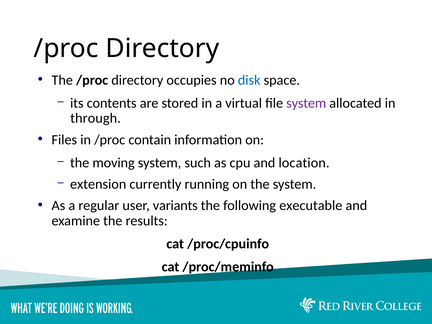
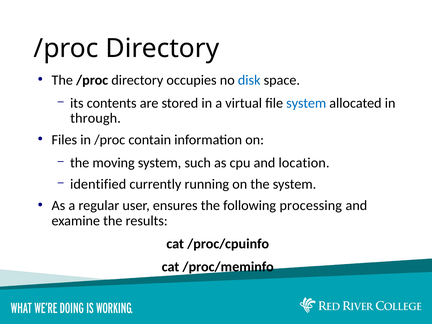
system at (306, 103) colour: purple -> blue
extension: extension -> identified
variants: variants -> ensures
executable: executable -> processing
